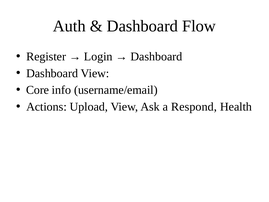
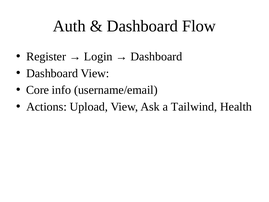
Respond: Respond -> Tailwind
